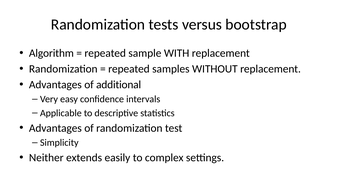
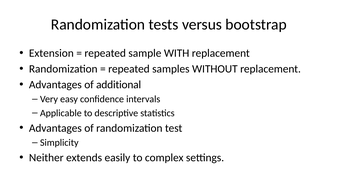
Algorithm: Algorithm -> Extension
